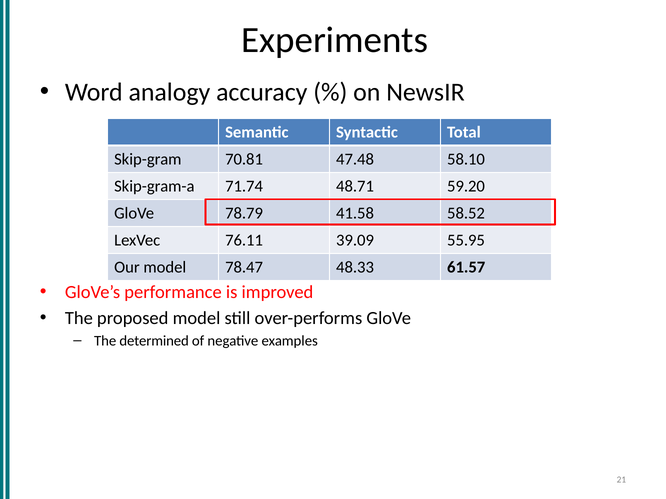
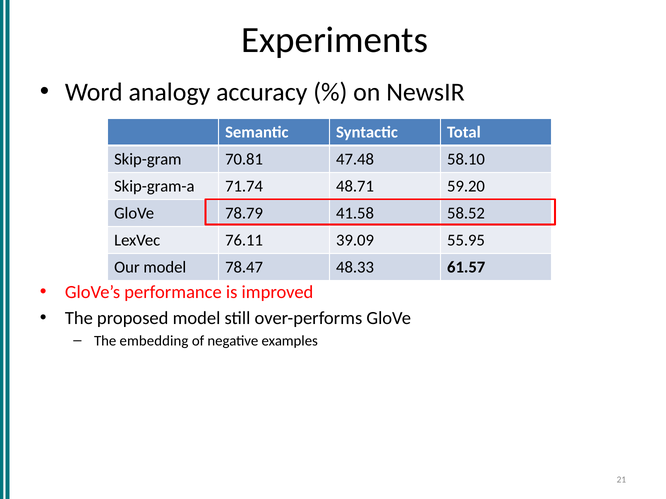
determined: determined -> embedding
